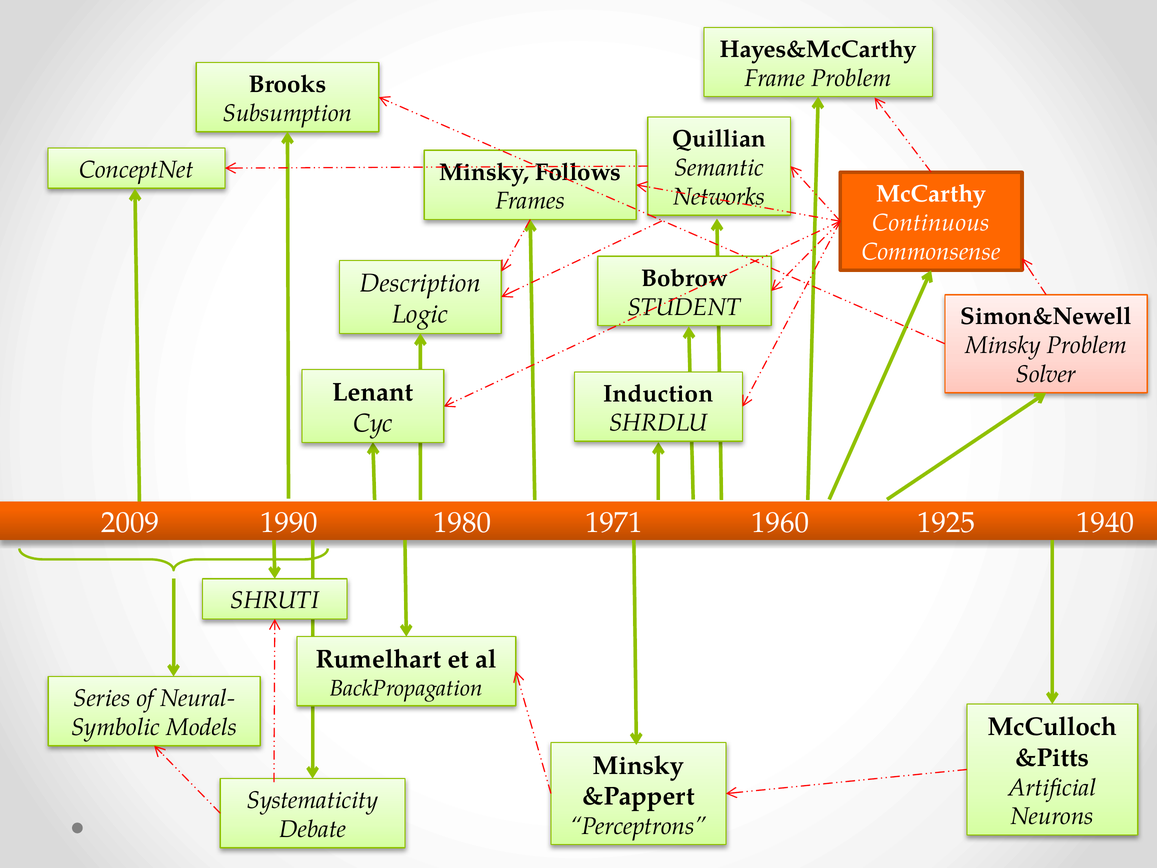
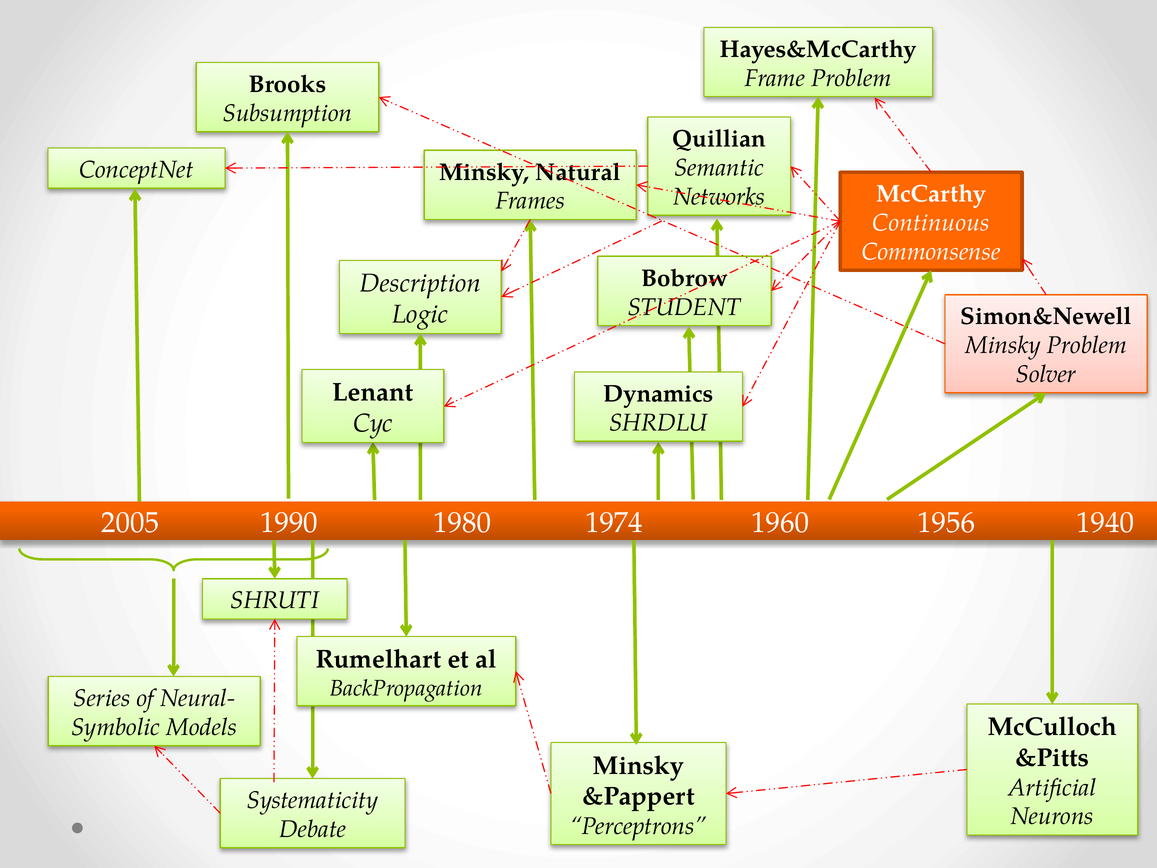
Follows: Follows -> Natural
Induction: Induction -> Dynamics
2009: 2009 -> 2005
1971: 1971 -> 1974
1925: 1925 -> 1956
